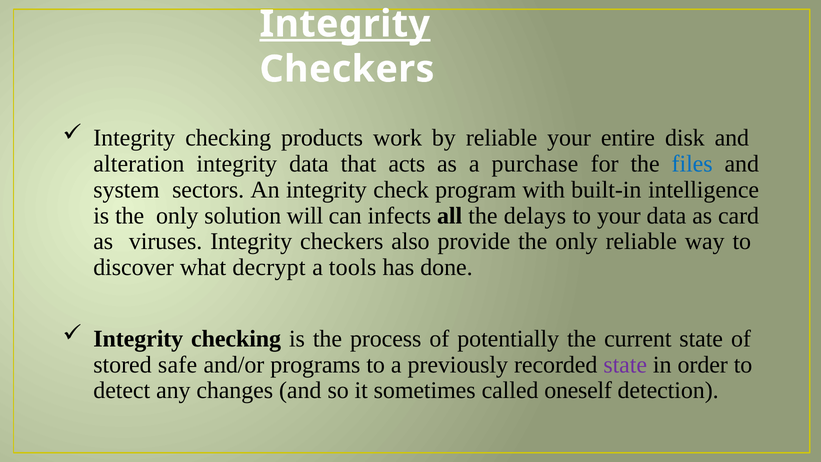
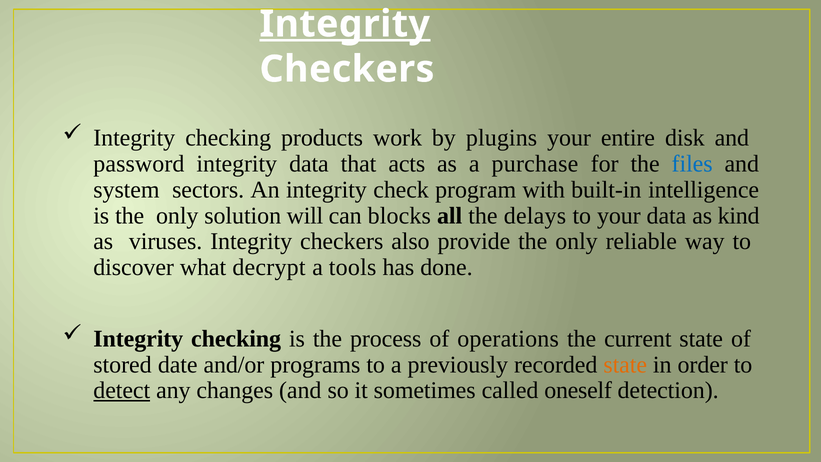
by reliable: reliable -> plugins
alteration: alteration -> password
infects: infects -> blocks
card: card -> kind
potentially: potentially -> operations
safe: safe -> date
state at (625, 365) colour: purple -> orange
detect underline: none -> present
